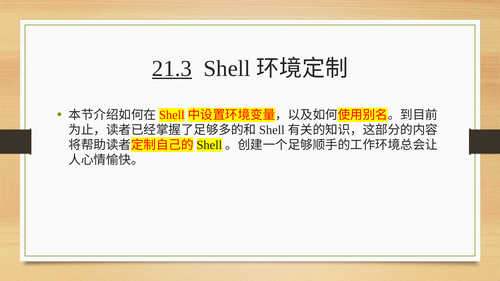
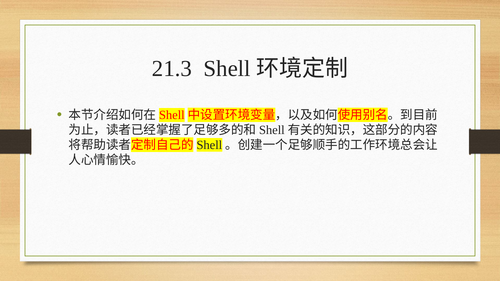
21.3 underline: present -> none
